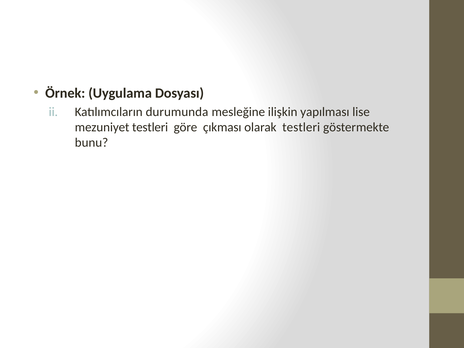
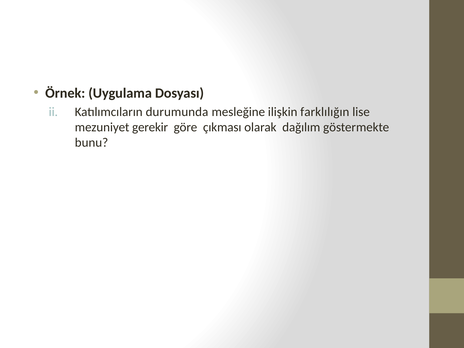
yapılması: yapılması -> farklılığın
mezuniyet testleri: testleri -> gerekir
olarak testleri: testleri -> dağılım
